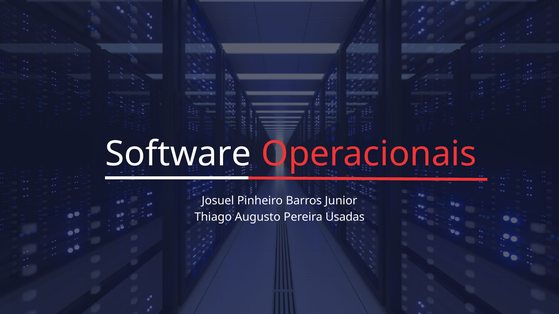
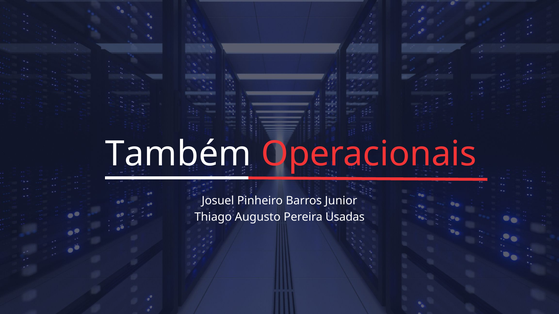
Software: Software -> Também
